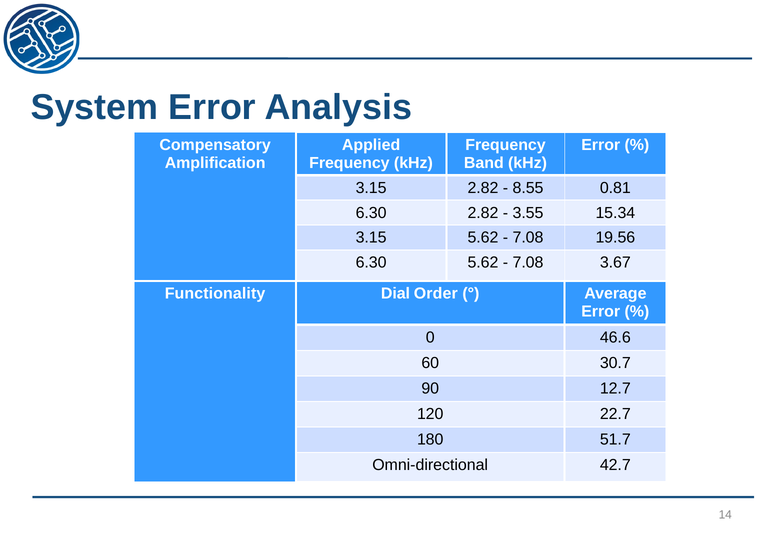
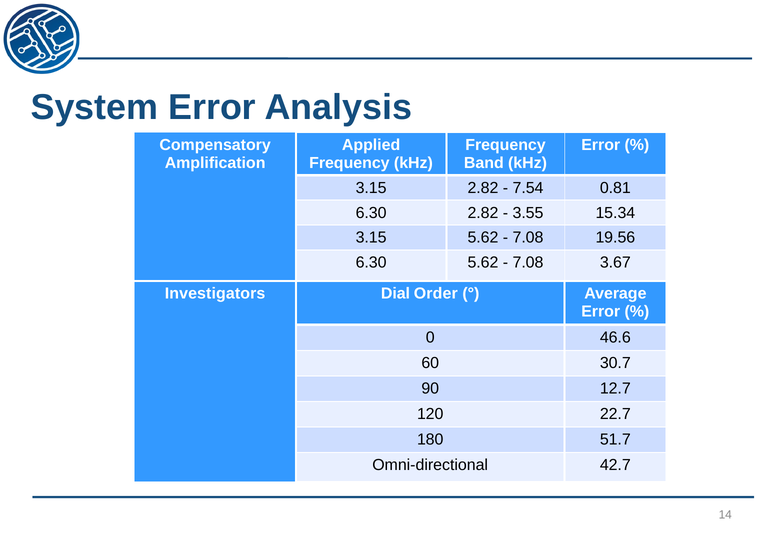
8.55: 8.55 -> 7.54
Functionality: Functionality -> Investigators
